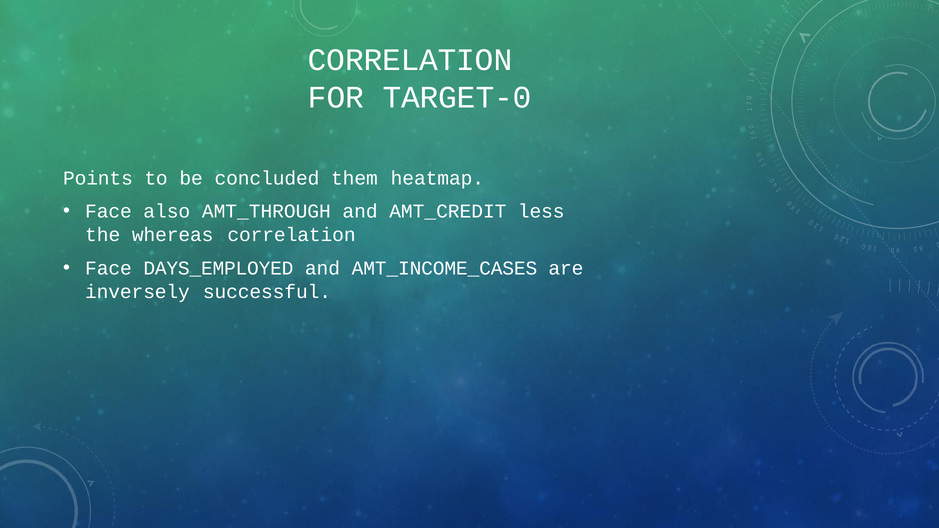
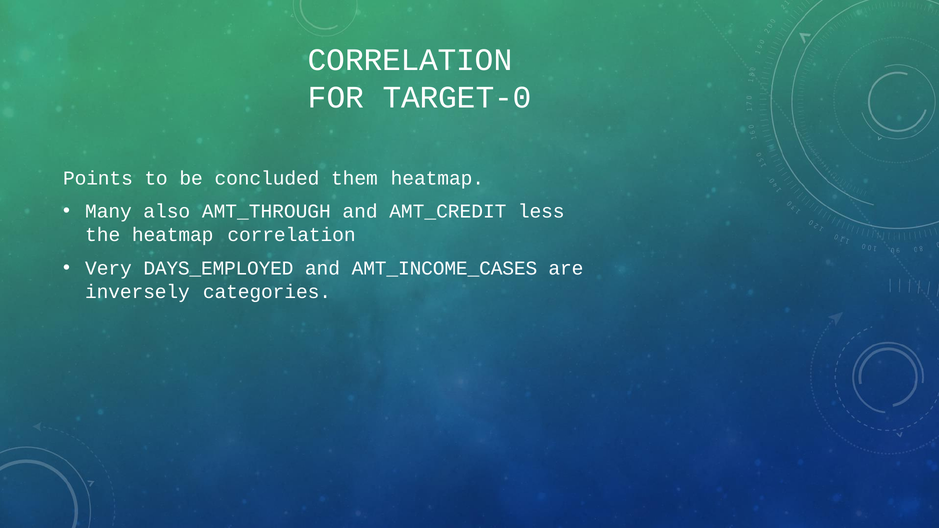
Face at (108, 211): Face -> Many
the whereas: whereas -> heatmap
Face at (108, 268): Face -> Very
successful: successful -> categories
